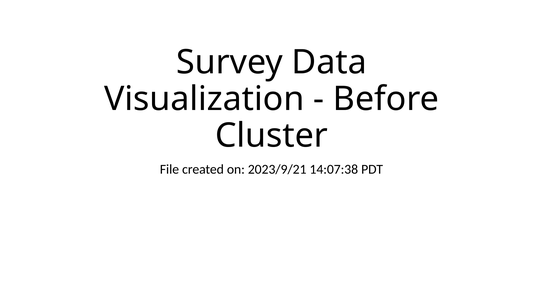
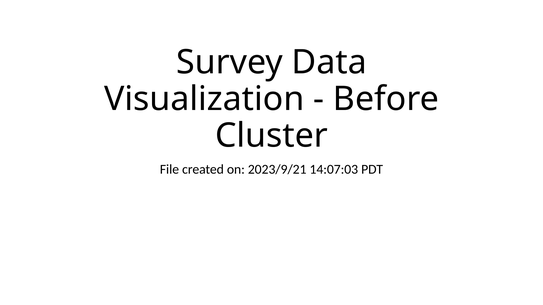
14:07:38: 14:07:38 -> 14:07:03
